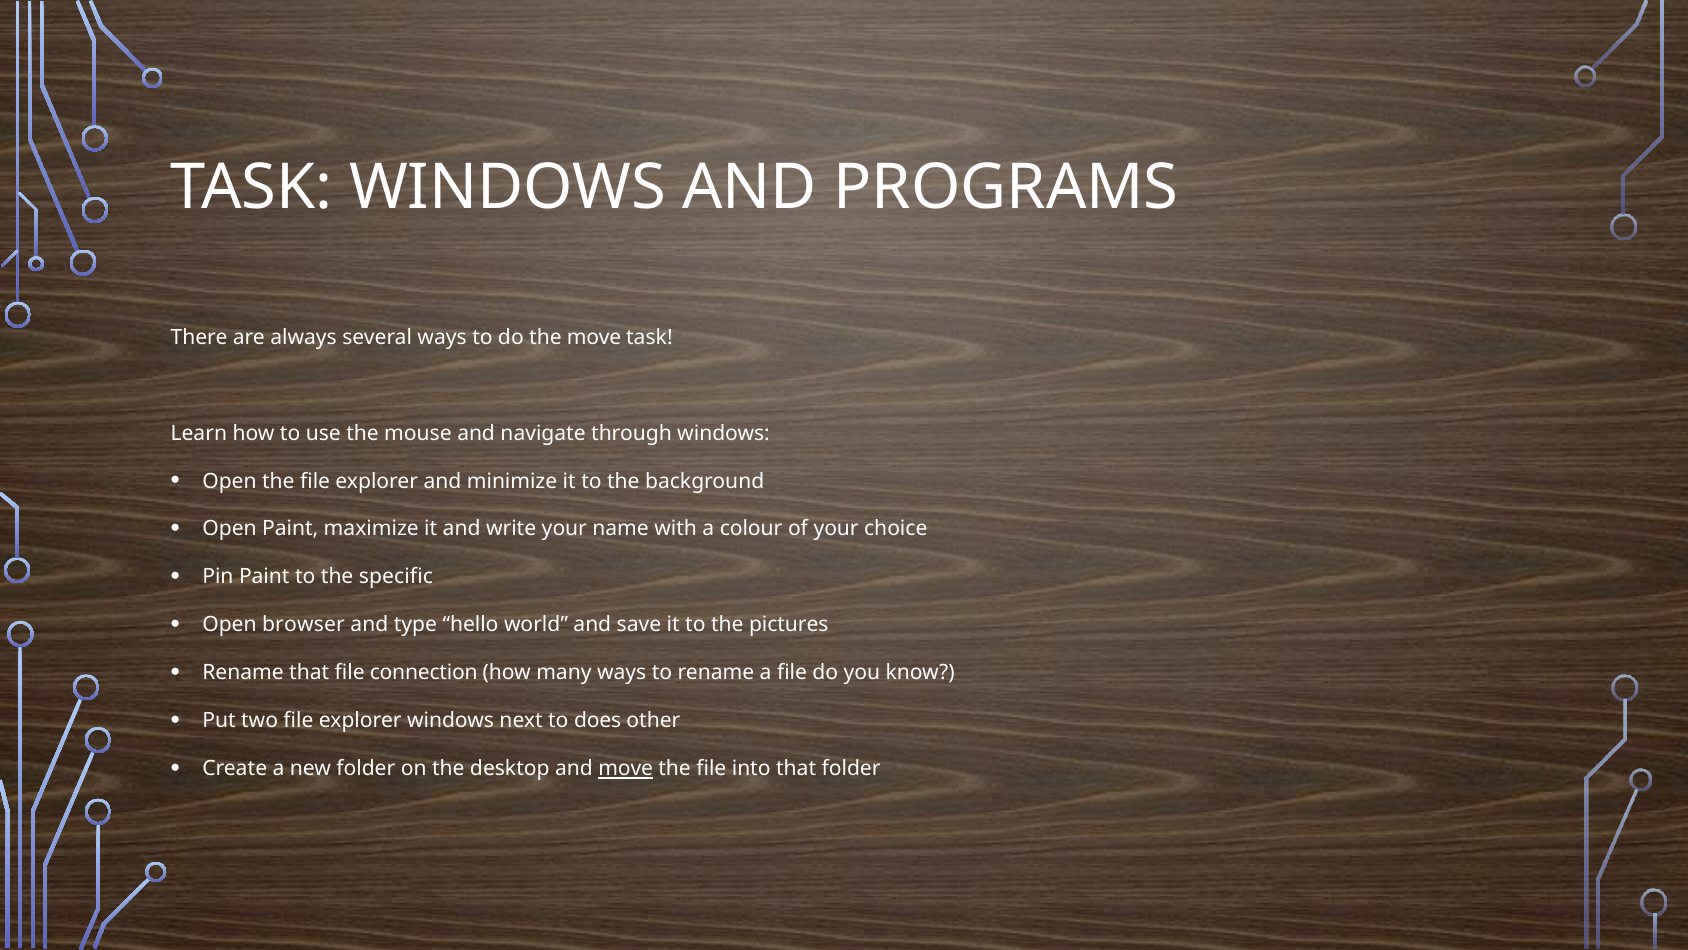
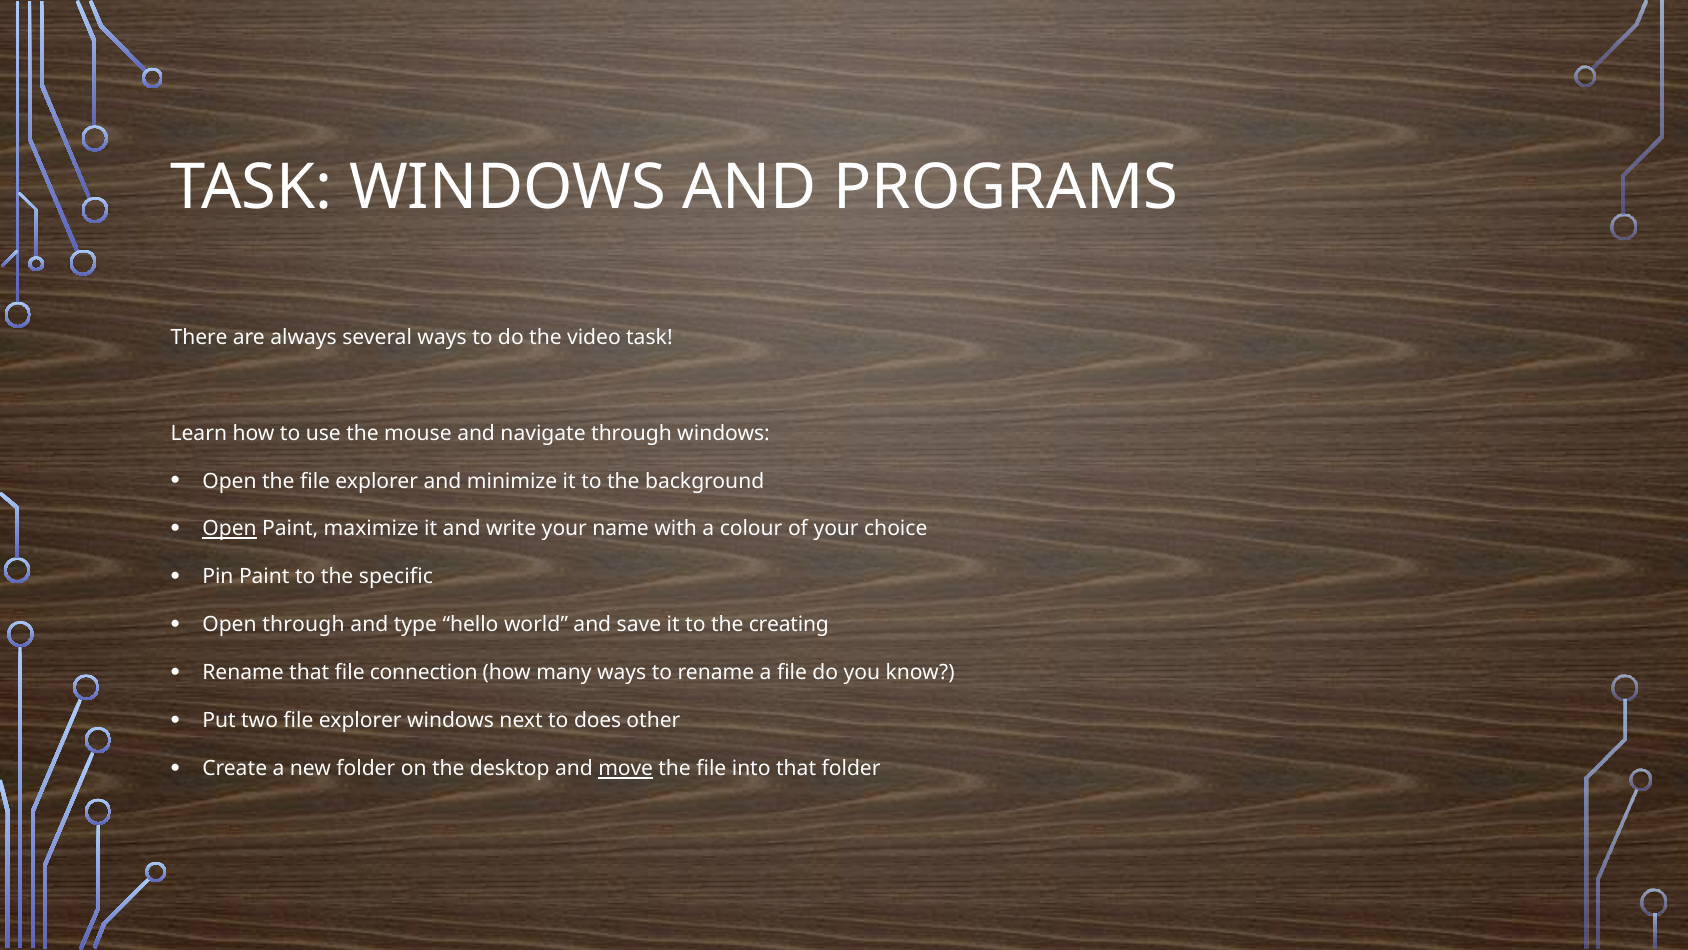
the move: move -> video
Open at (230, 529) underline: none -> present
Open browser: browser -> through
pictures: pictures -> creating
